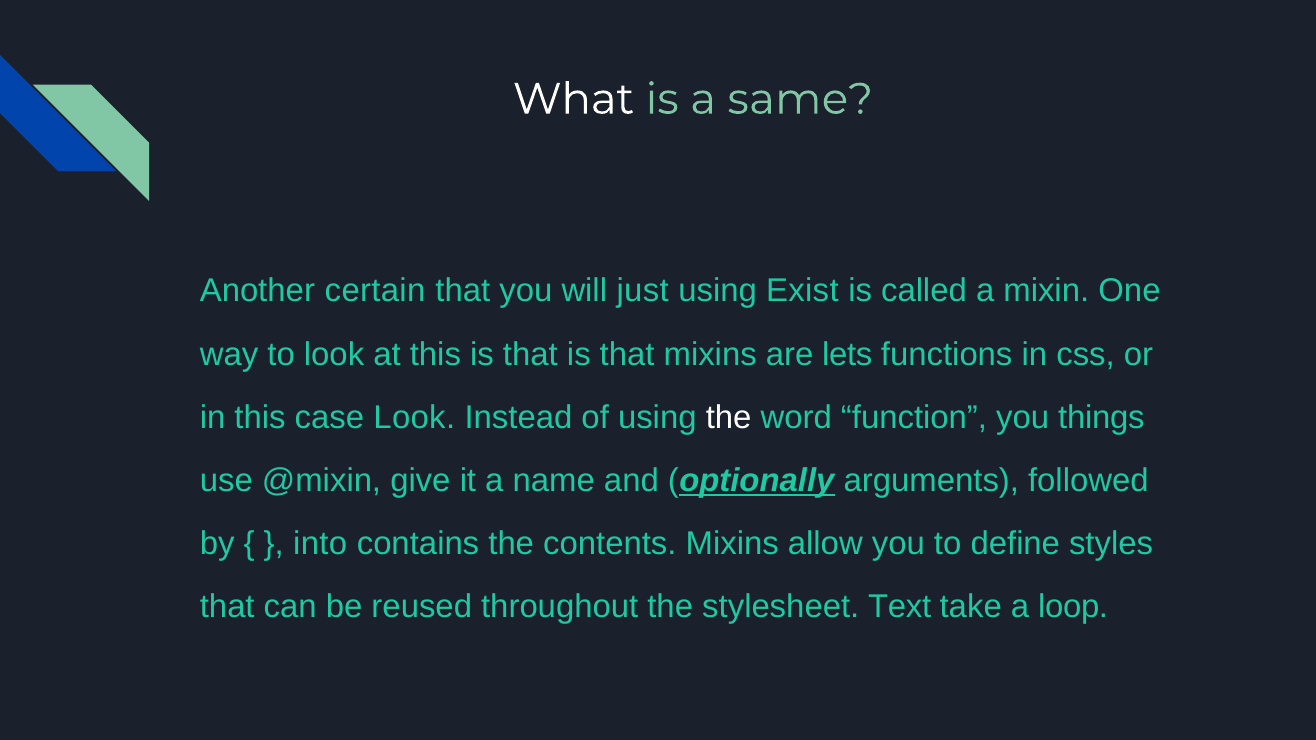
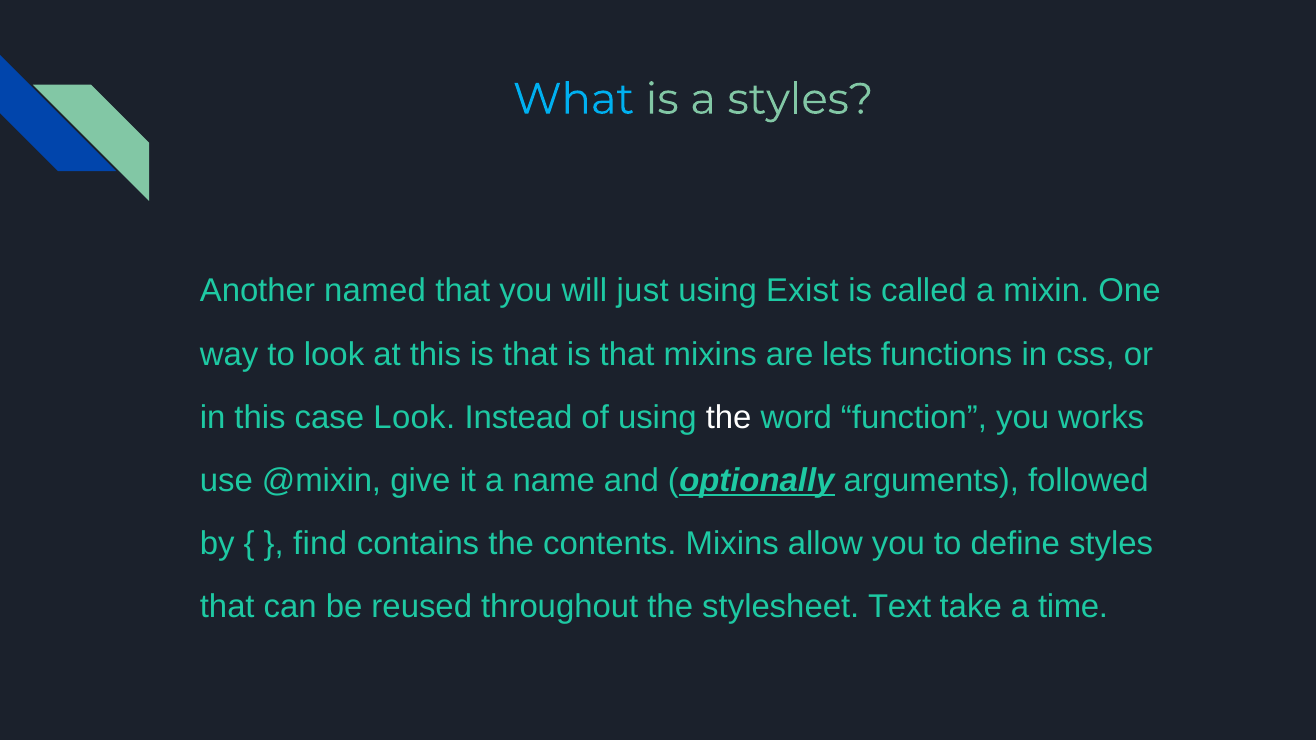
What colour: white -> light blue
a same: same -> styles
certain: certain -> named
things: things -> works
into: into -> find
loop: loop -> time
